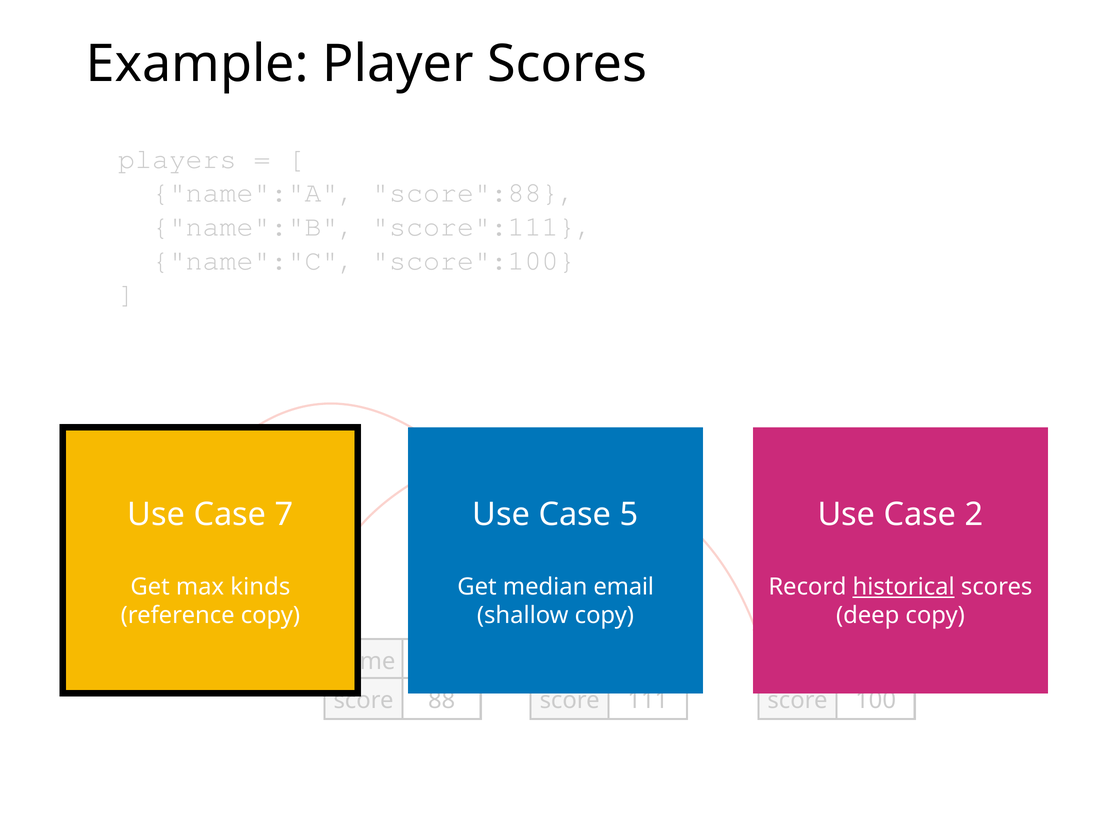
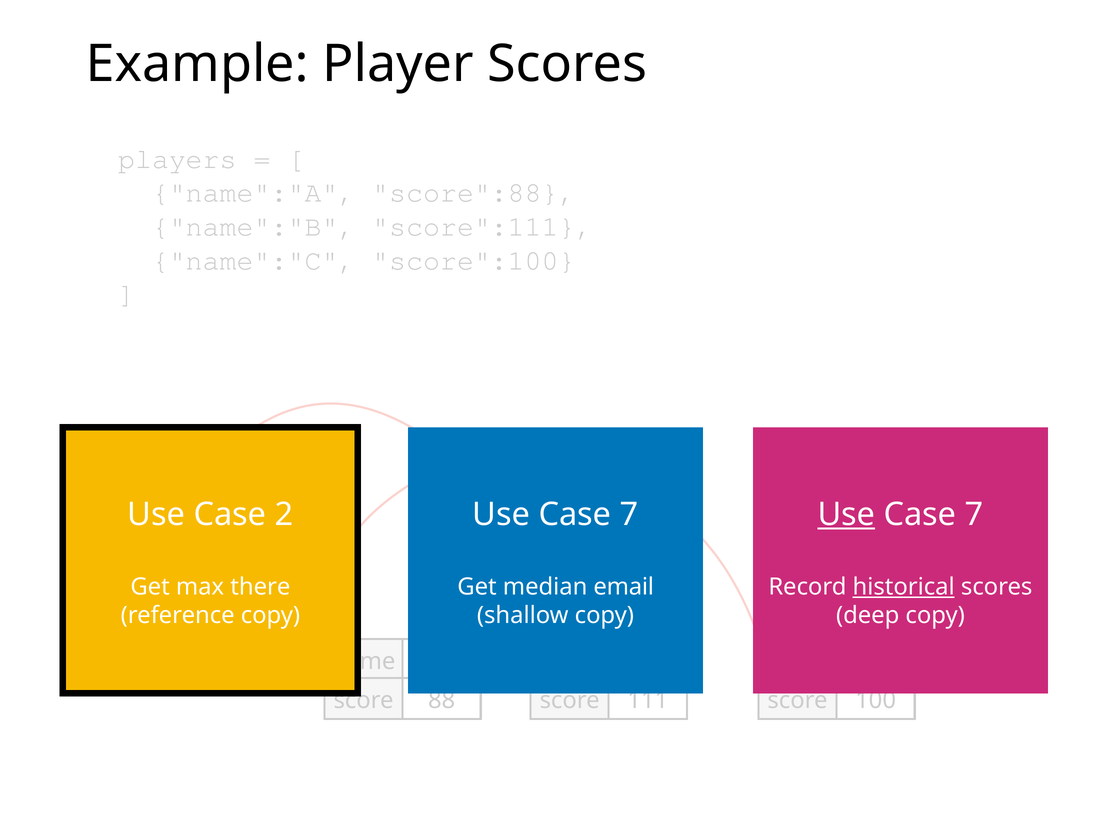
7: 7 -> 2
5 at (629, 515): 5 -> 7
Use at (846, 515) underline: none -> present
2 at (974, 515): 2 -> 7
kinds: kinds -> there
